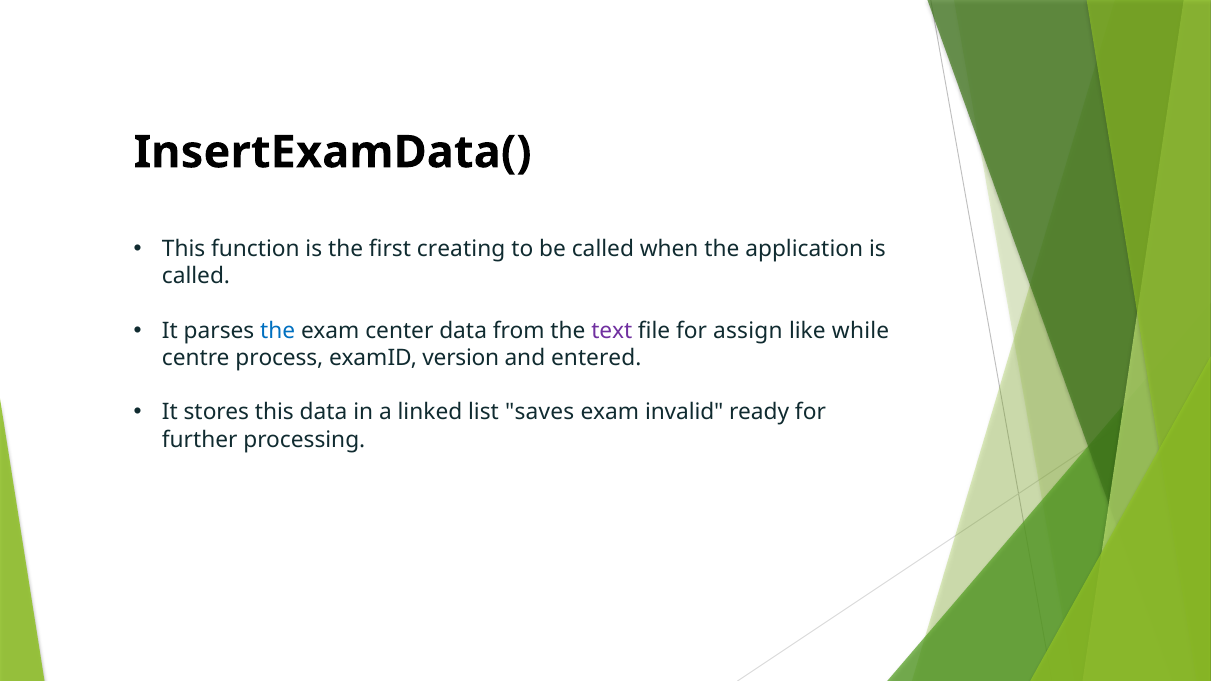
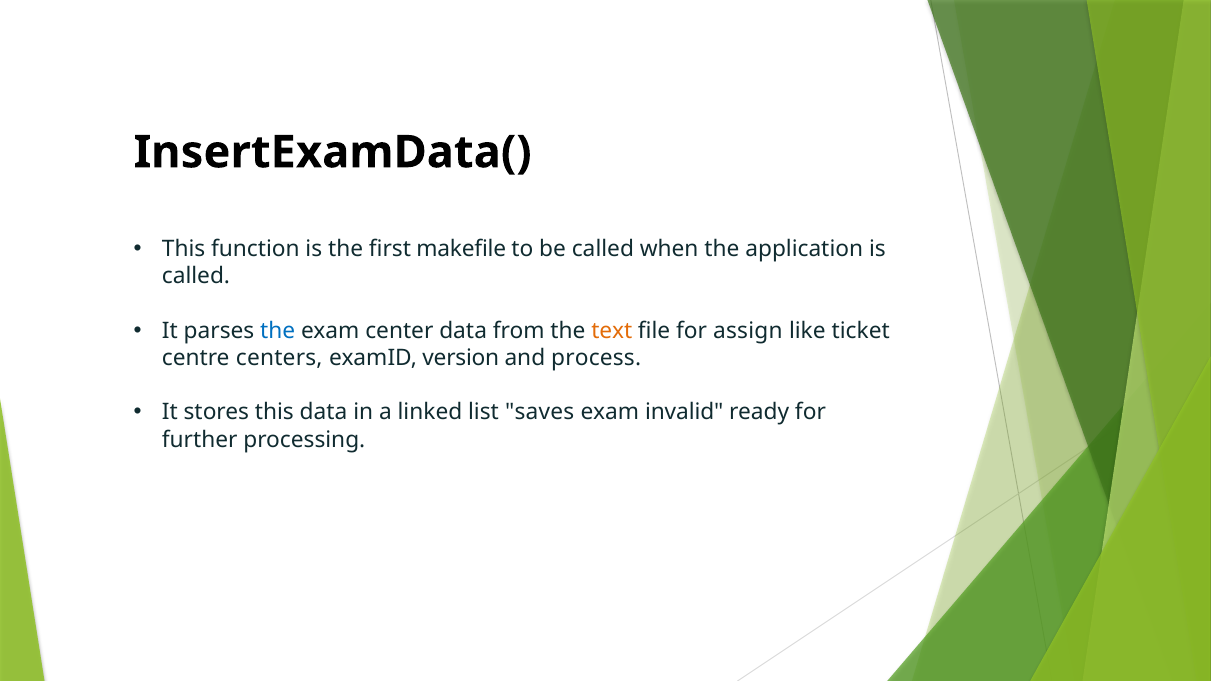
creating: creating -> makefile
text colour: purple -> orange
while: while -> ticket
process: process -> centers
entered: entered -> process
